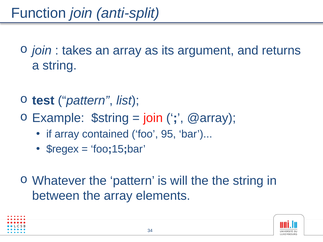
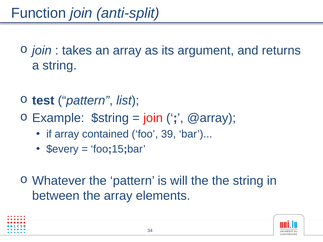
95: 95 -> 39
$regex: $regex -> $every
